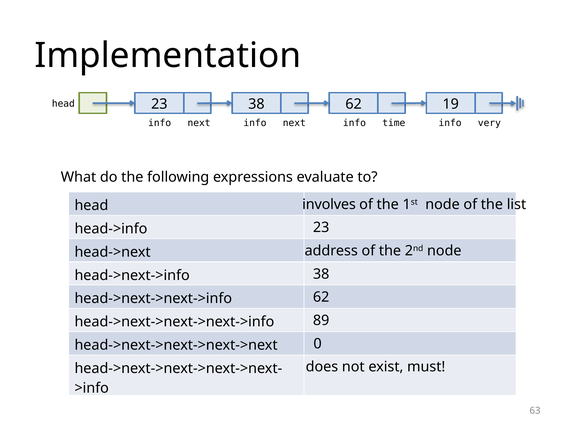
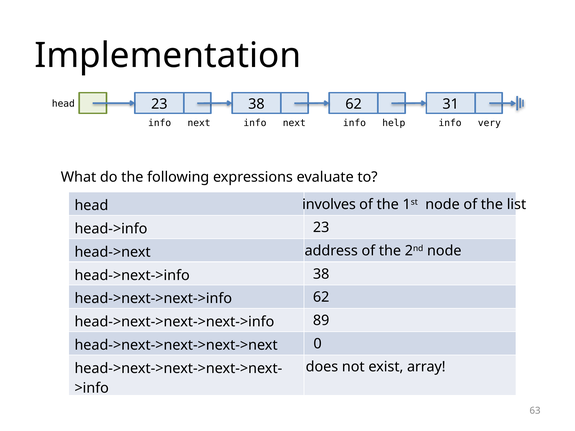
19: 19 -> 31
time: time -> help
must: must -> array
